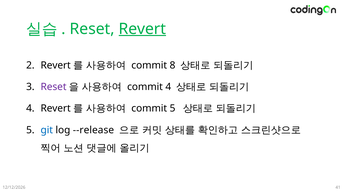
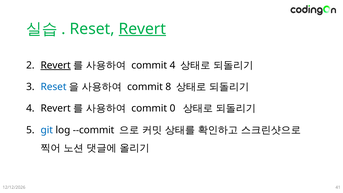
Revert at (56, 65) underline: none -> present
commit 8: 8 -> 4
Reset at (54, 87) colour: purple -> blue
commit 4: 4 -> 8
commit 5: 5 -> 0
--release: --release -> --commit
